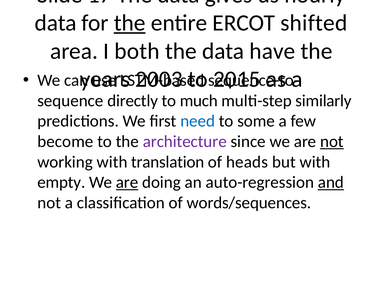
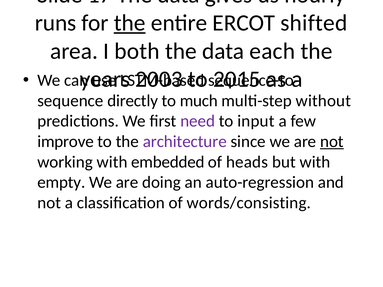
data at (56, 23): data -> runs
have: have -> each
similarly: similarly -> without
need colour: blue -> purple
some: some -> input
become: become -> improve
translation: translation -> embedded
are at (127, 183) underline: present -> none
and underline: present -> none
words/sequences: words/sequences -> words/consisting
